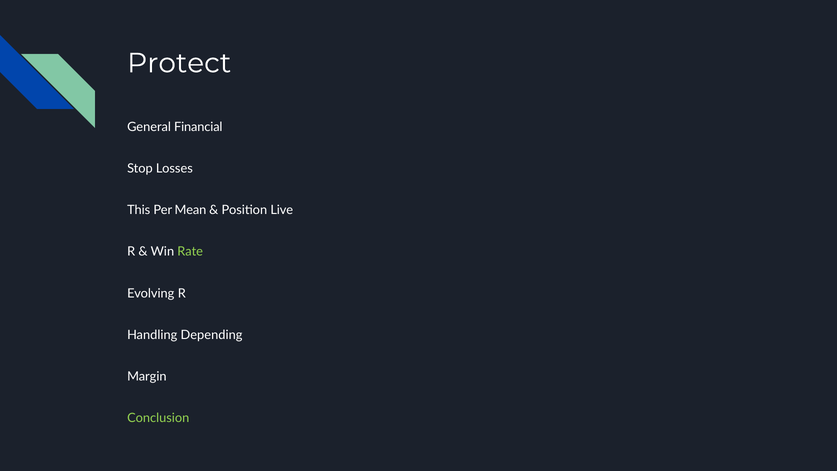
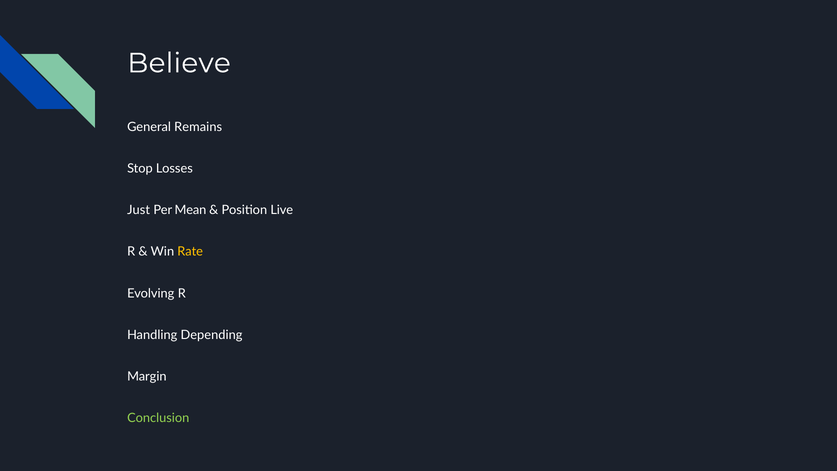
Protect: Protect -> Believe
Financial: Financial -> Remains
This: This -> Just
Rate colour: light green -> yellow
